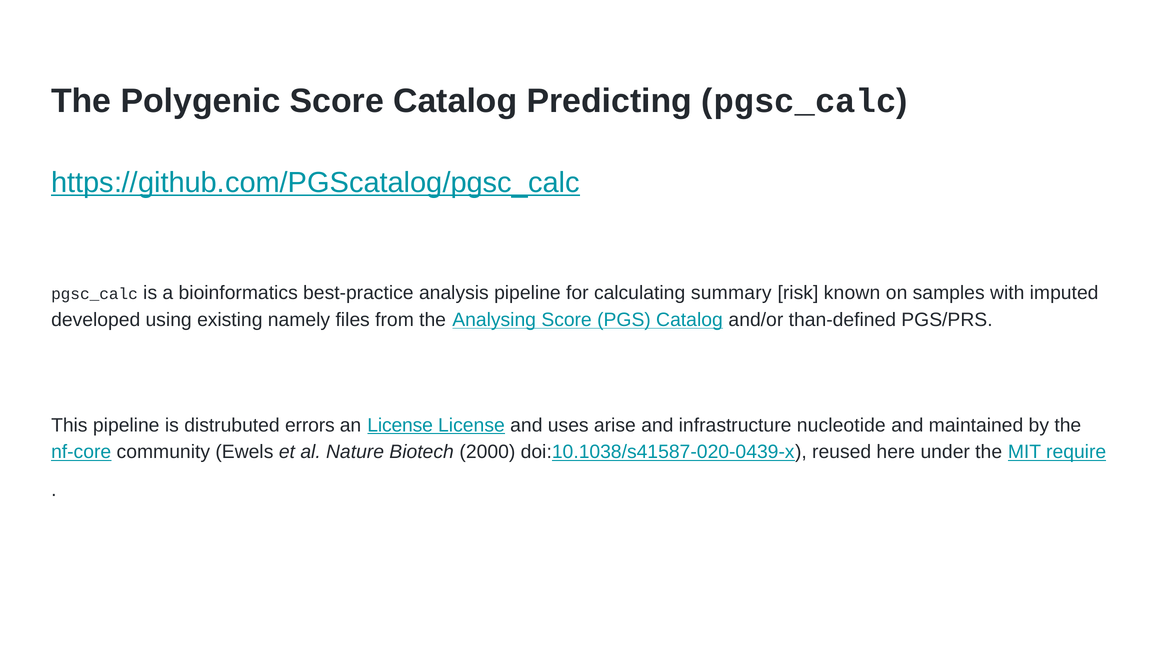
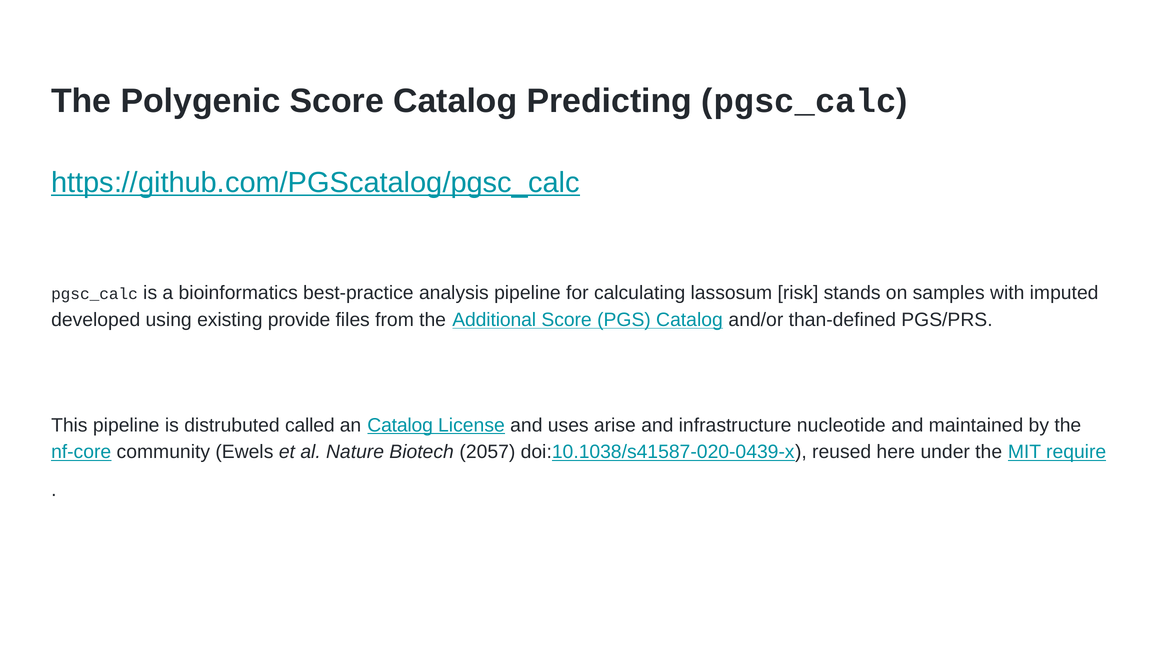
summary: summary -> lassosum
known: known -> stands
namely: namely -> provide
Analysing: Analysing -> Additional
errors: errors -> called
an License: License -> Catalog
2000: 2000 -> 2057
